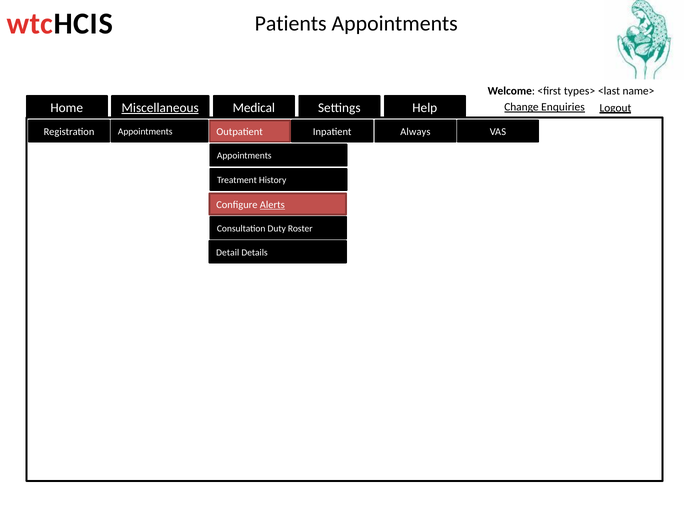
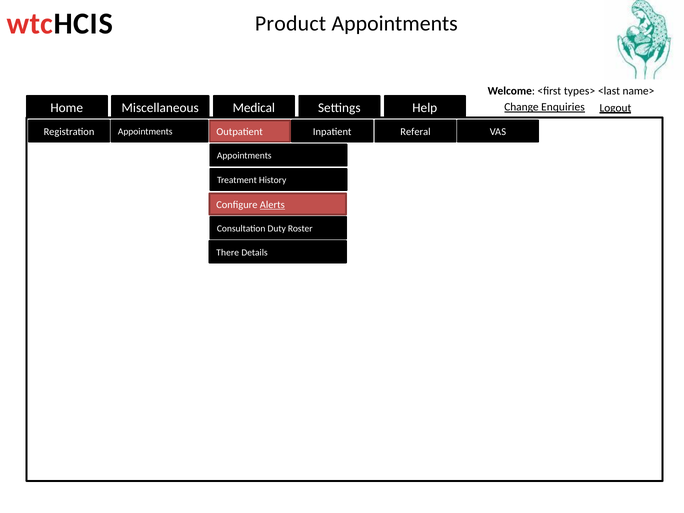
Patients: Patients -> Product
Miscellaneous underline: present -> none
Always: Always -> Referal
Detail: Detail -> There
